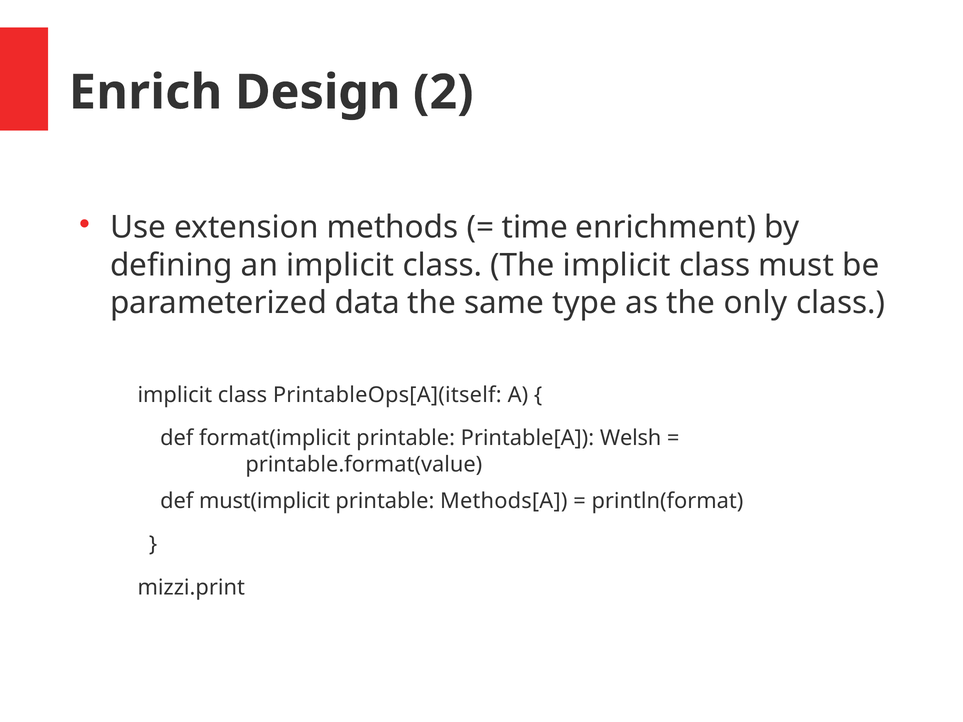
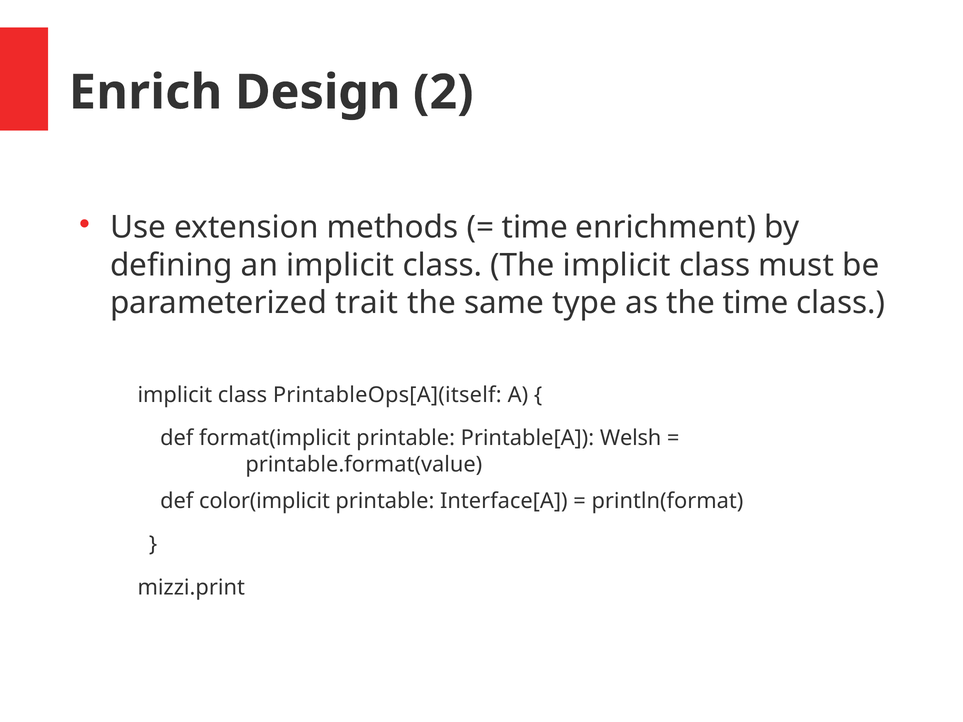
data: data -> trait
the only: only -> time
must(implicit: must(implicit -> color(implicit
Methods[A: Methods[A -> Interface[A
